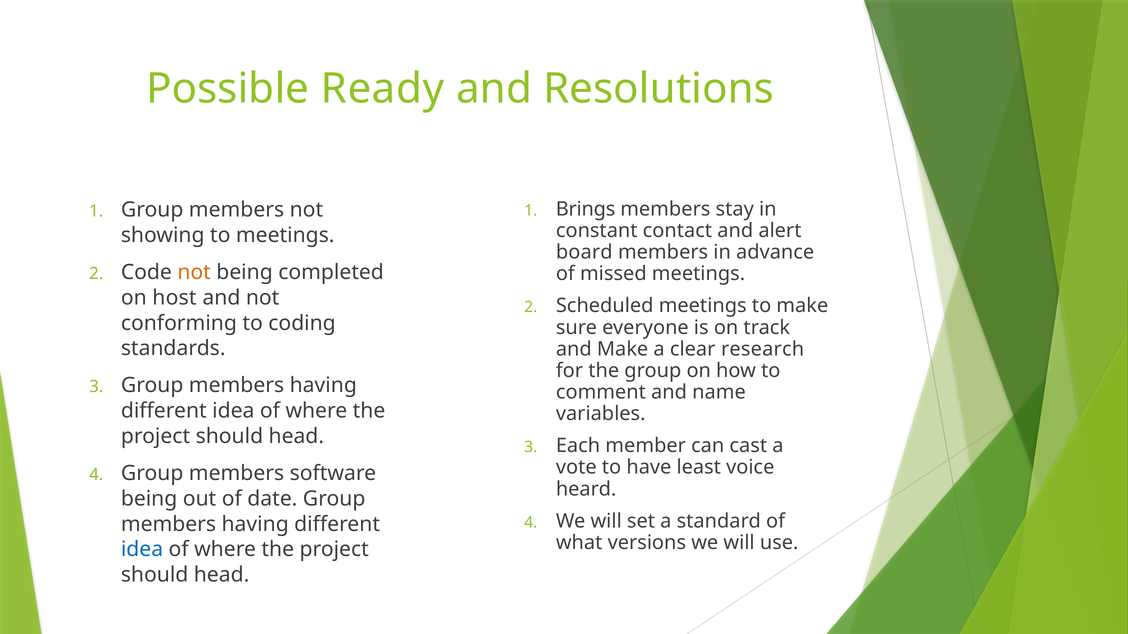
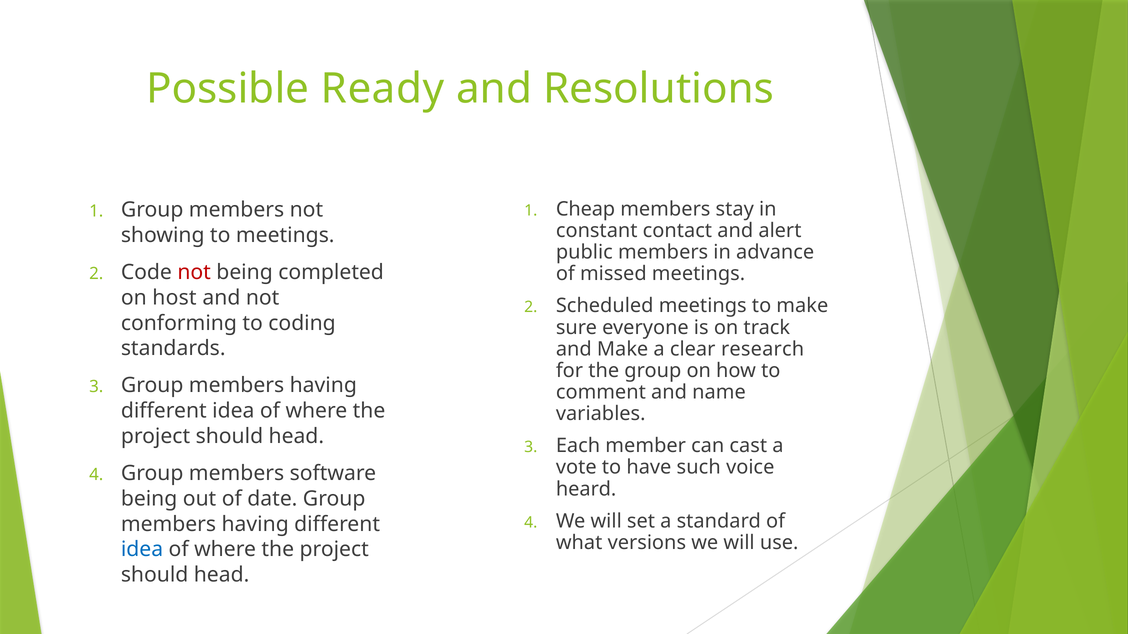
Brings: Brings -> Cheap
board: board -> public
not at (194, 273) colour: orange -> red
least: least -> such
